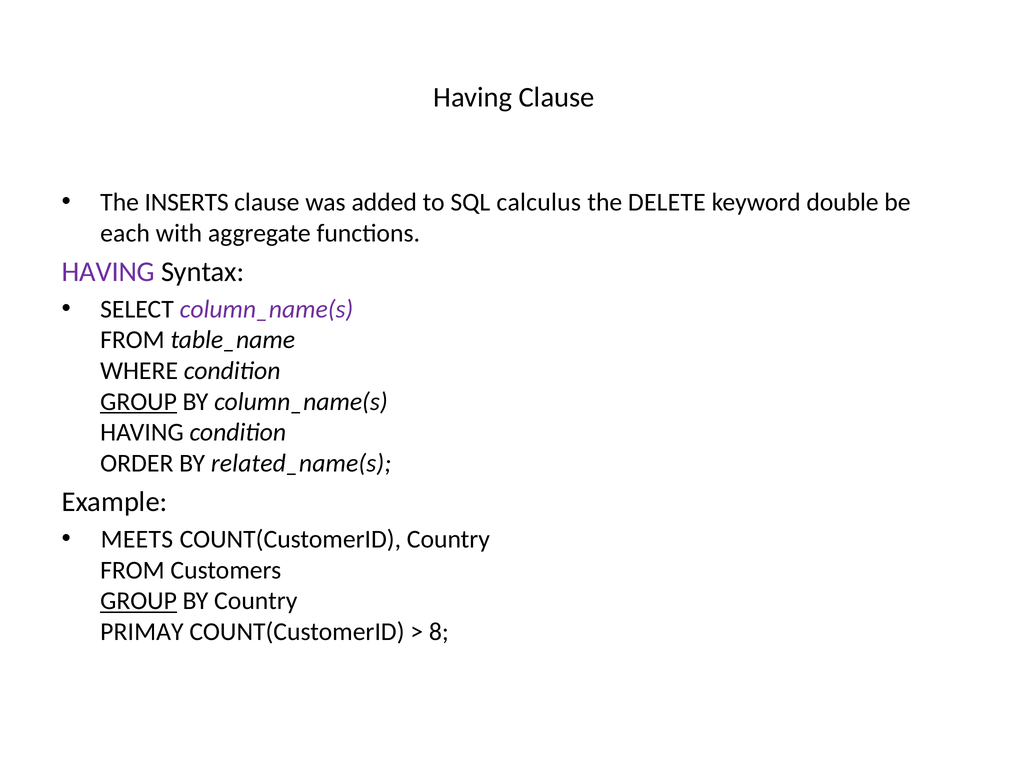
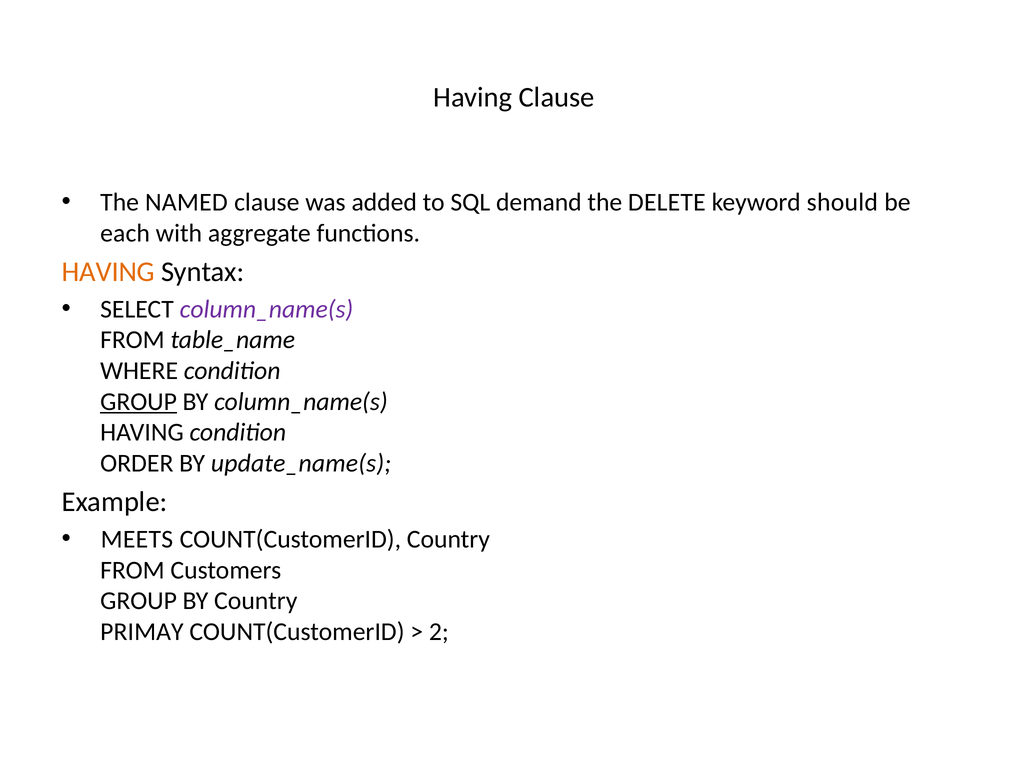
INSERTS: INSERTS -> NAMED
calculus: calculus -> demand
double: double -> should
HAVING at (108, 272) colour: purple -> orange
related_name(s: related_name(s -> update_name(s
GROUP at (139, 601) underline: present -> none
8: 8 -> 2
